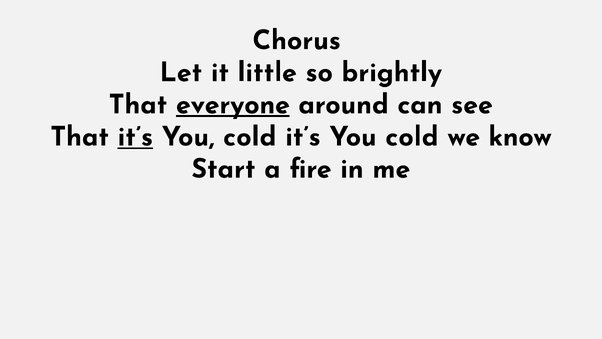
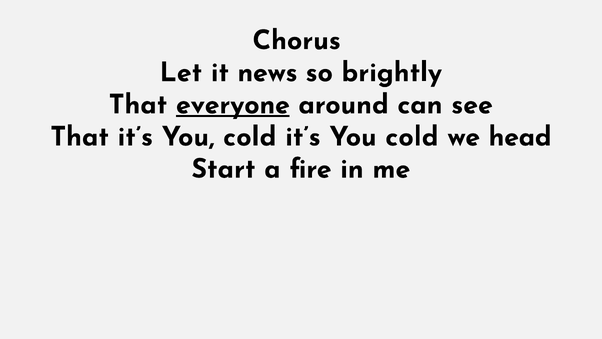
little: little -> news
it’s at (135, 136) underline: present -> none
know: know -> head
